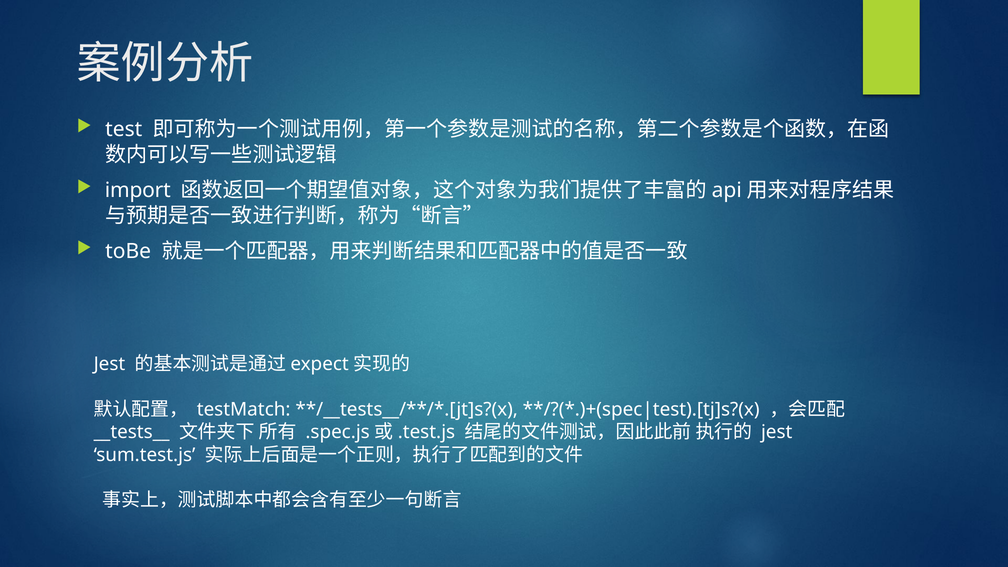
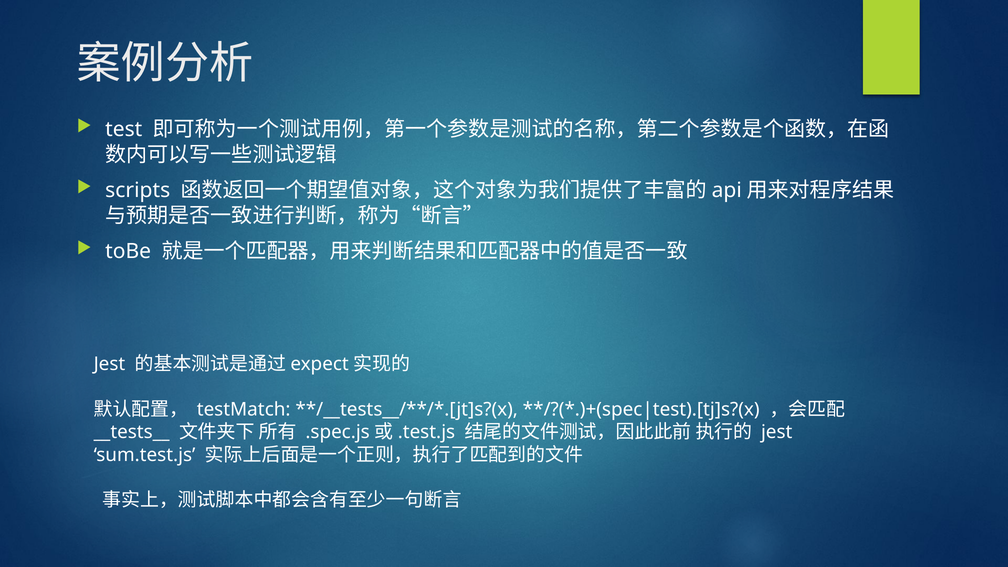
import: import -> scripts
